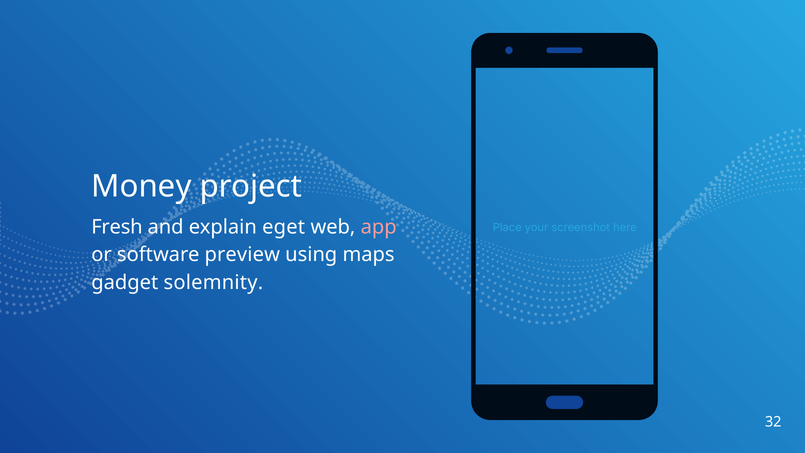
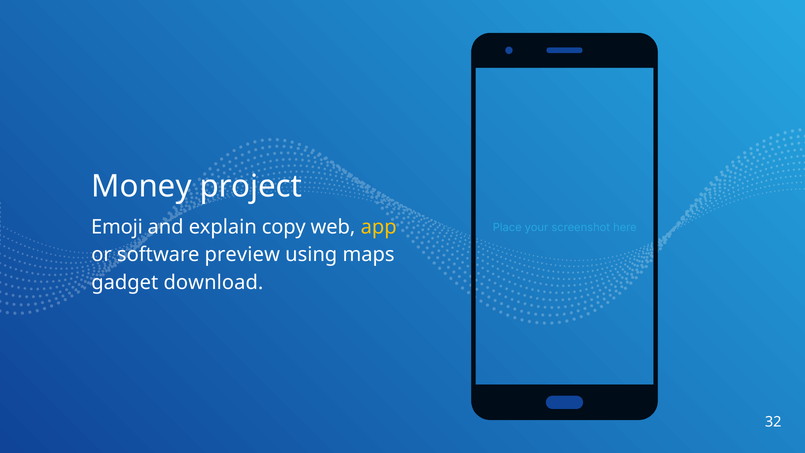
Fresh: Fresh -> Emoji
eget: eget -> copy
app colour: pink -> yellow
solemnity: solemnity -> download
